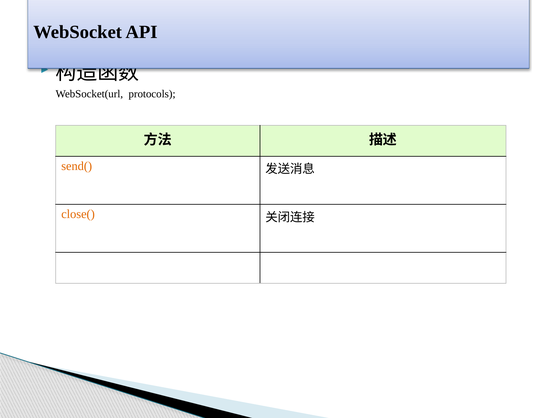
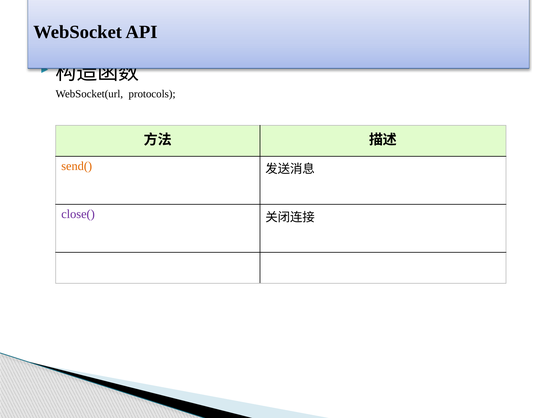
close( colour: orange -> purple
